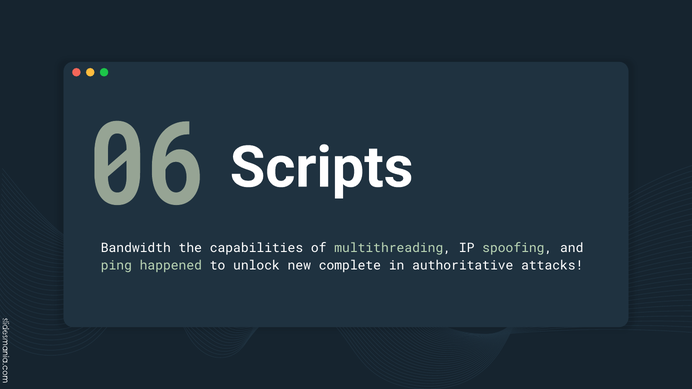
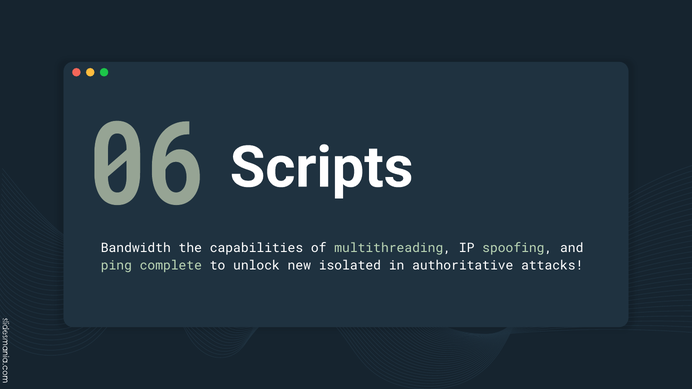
happened: happened -> complete
complete: complete -> isolated
